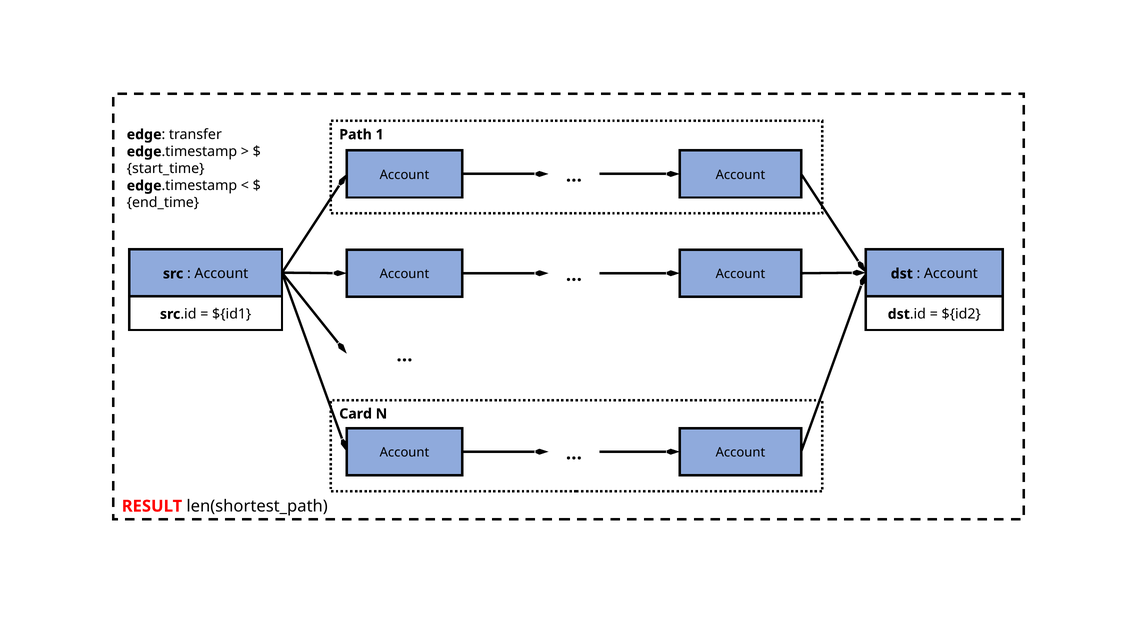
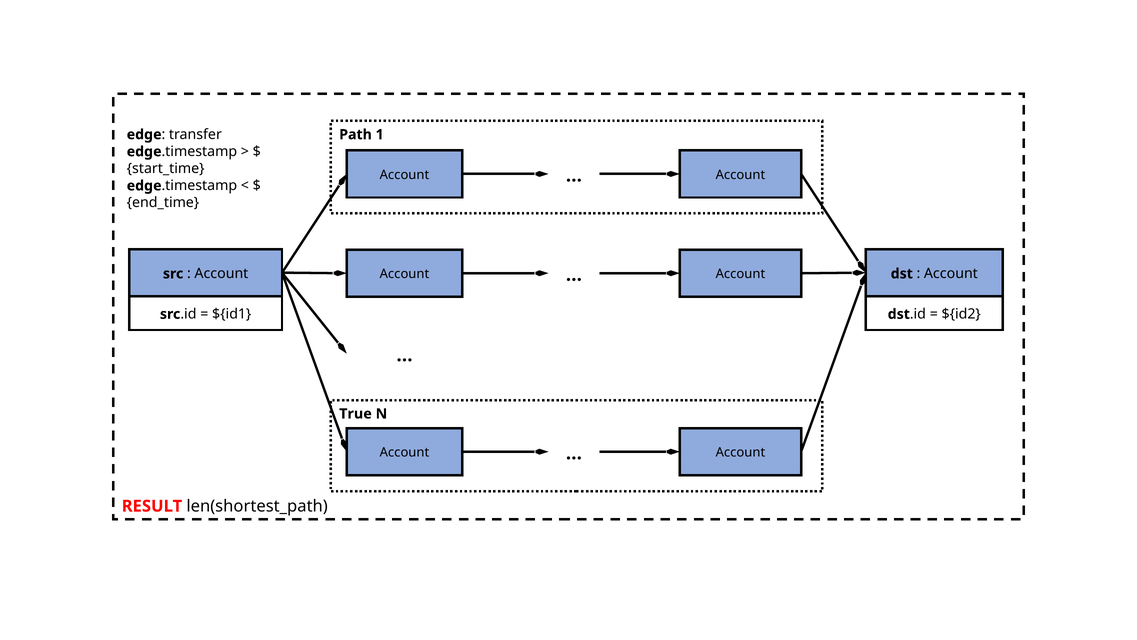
Card: Card -> True
